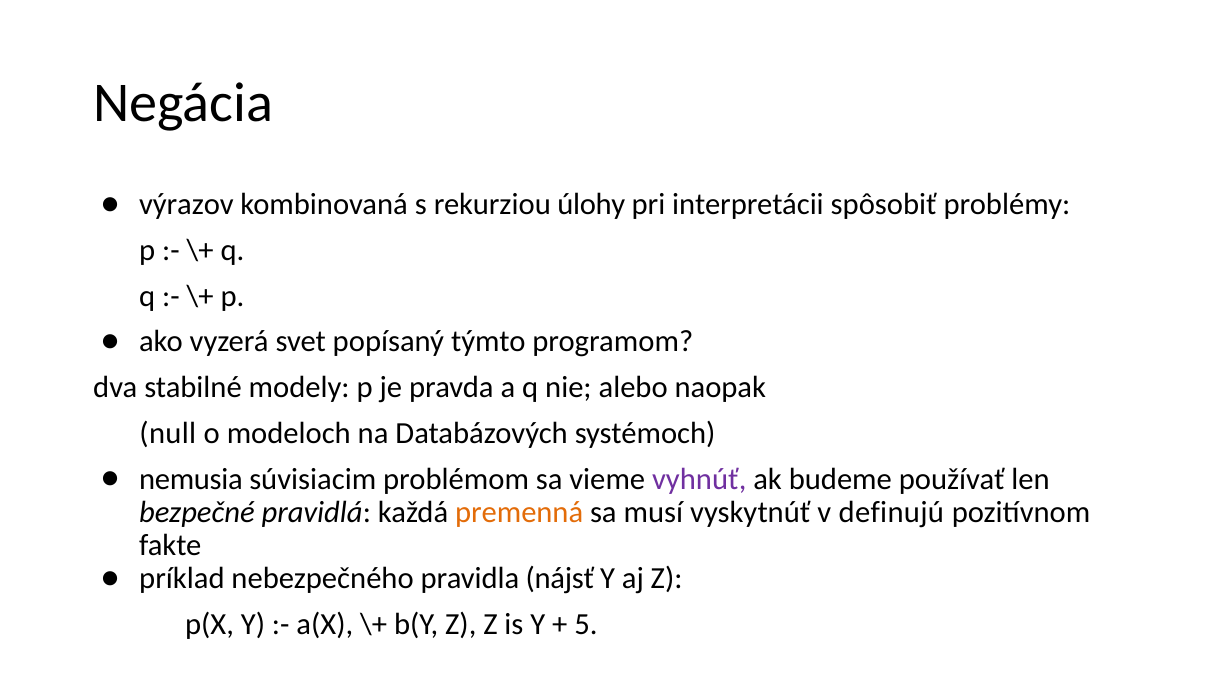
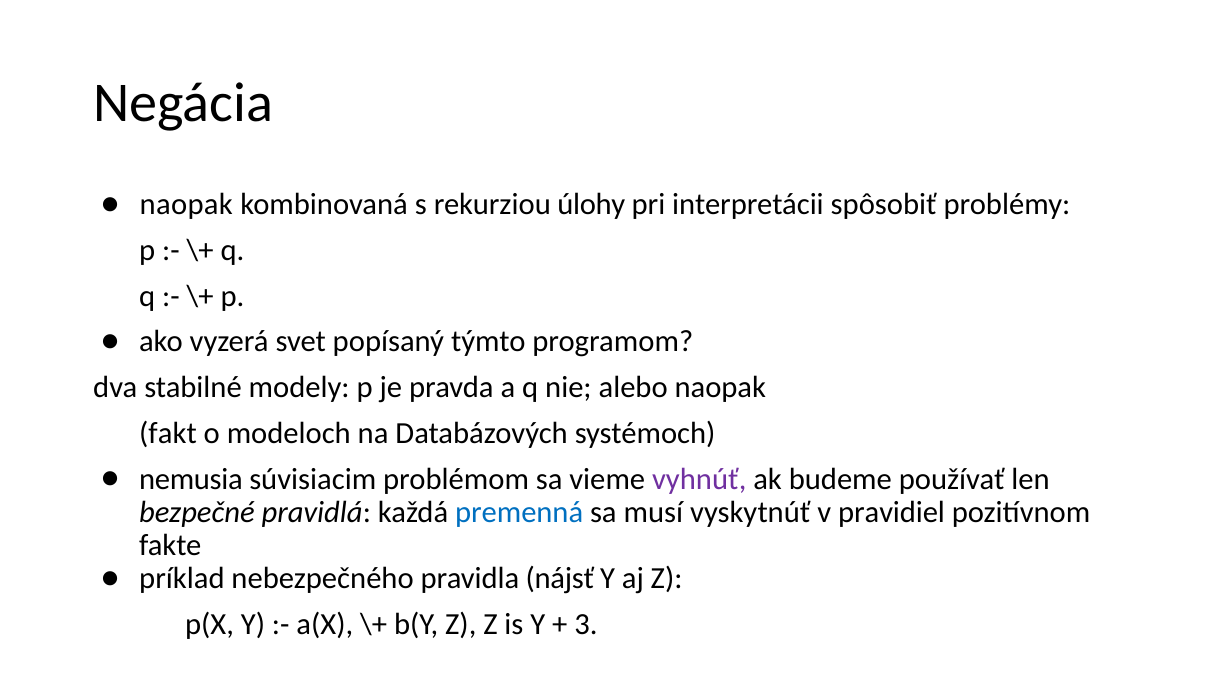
výrazov at (186, 204): výrazov -> naopak
null: null -> fakt
premenná colour: orange -> blue
definujú: definujú -> pravidiel
5: 5 -> 3
